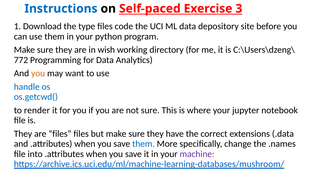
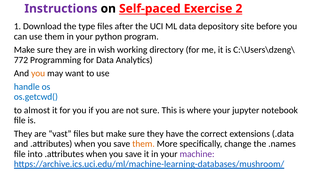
Instructions colour: blue -> purple
3: 3 -> 2
code: code -> after
render: render -> almost
are files: files -> vast
them at (144, 144) colour: blue -> orange
